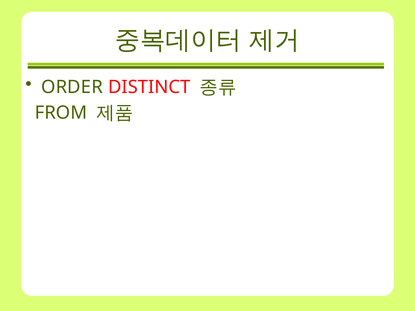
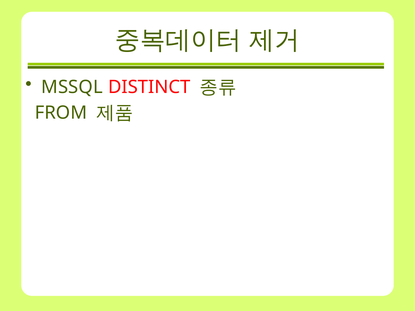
ORDER: ORDER -> MSSQL
